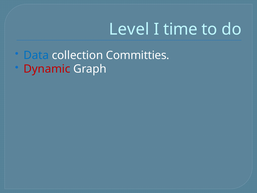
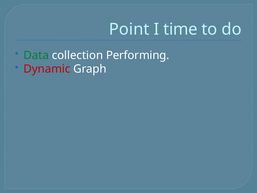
Level: Level -> Point
Data colour: blue -> green
Committies: Committies -> Performing
